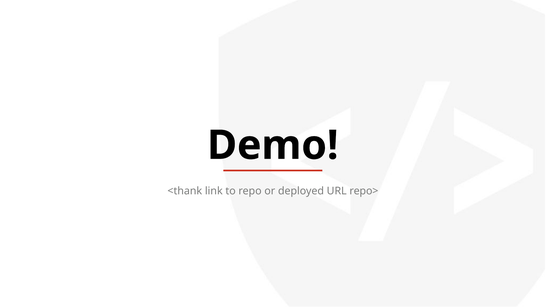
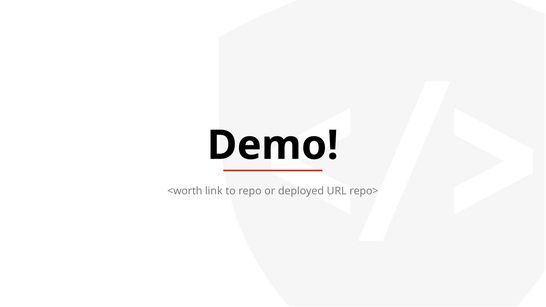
<thank: <thank -> <worth
